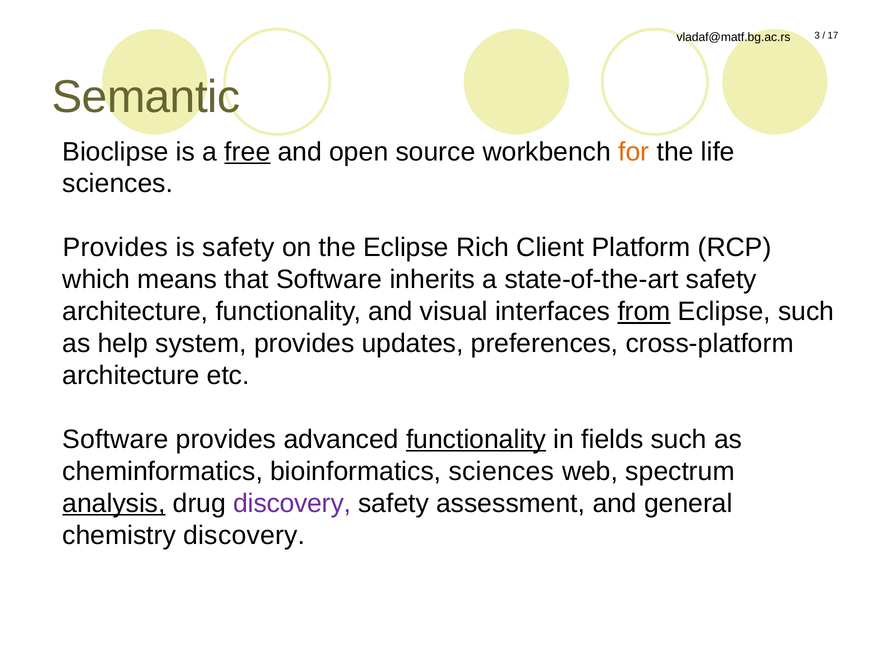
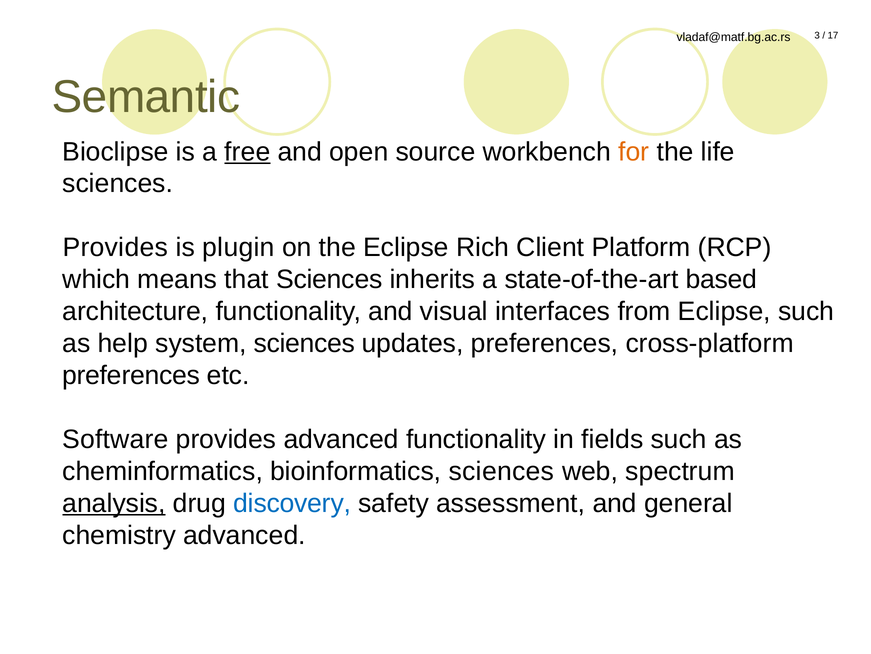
is safety: safety -> plugin
that Software: Software -> Sciences
state-of-the-art safety: safety -> based
from underline: present -> none
system provides: provides -> sciences
architecture at (131, 375): architecture -> preferences
functionality at (476, 439) underline: present -> none
discovery at (292, 503) colour: purple -> blue
chemistry discovery: discovery -> advanced
